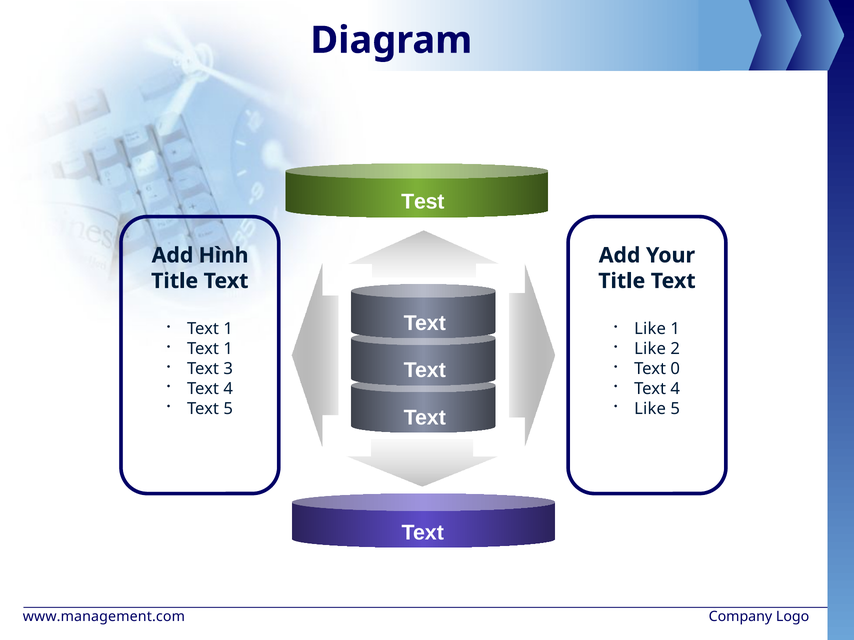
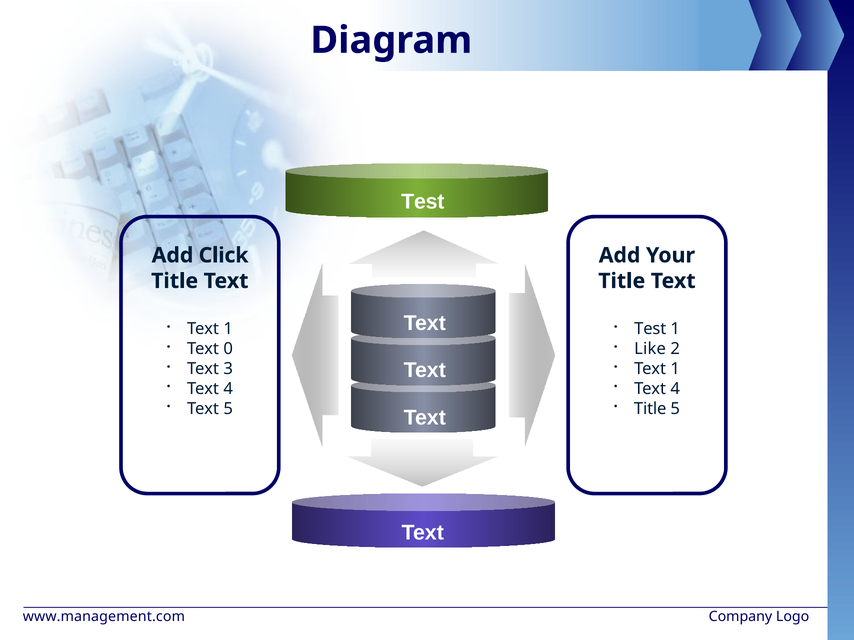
Hình: Hình -> Click
Like at (650, 329): Like -> Test
1 at (228, 349): 1 -> 0
0 at (675, 369): 0 -> 1
Like at (650, 409): Like -> Title
